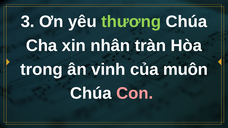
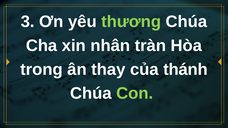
vinh: vinh -> thay
muôn: muôn -> thánh
Con colour: pink -> light green
